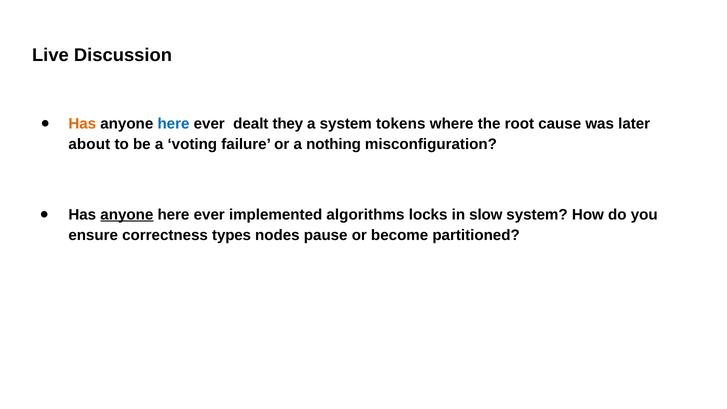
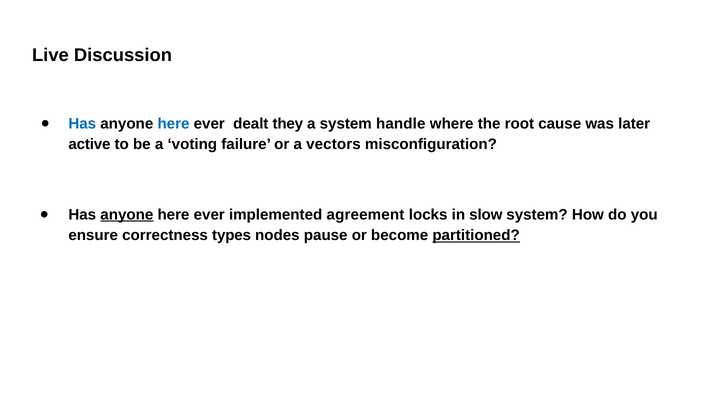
Has at (82, 124) colour: orange -> blue
tokens: tokens -> handle
about: about -> active
nothing: nothing -> vectors
algorithms: algorithms -> agreement
partitioned underline: none -> present
